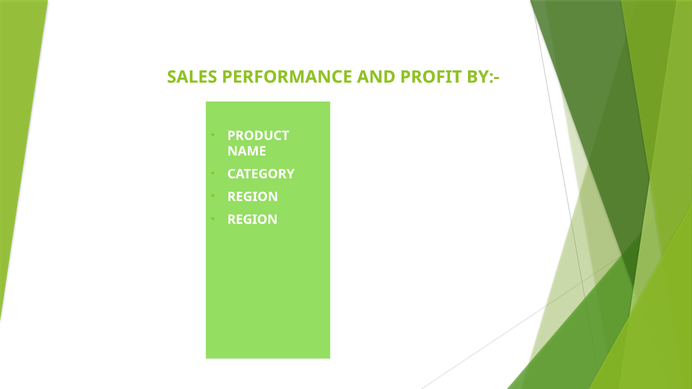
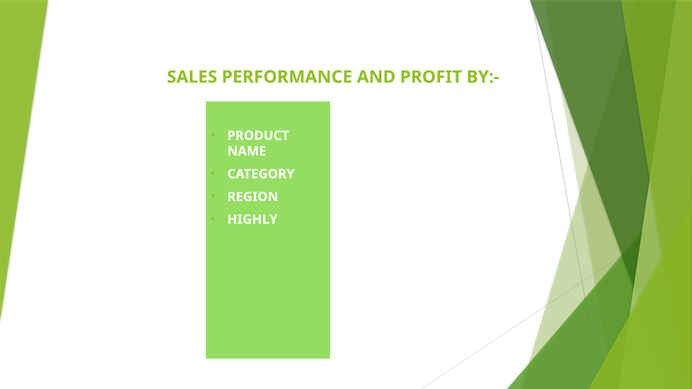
REGION at (253, 220): REGION -> HIGHLY
